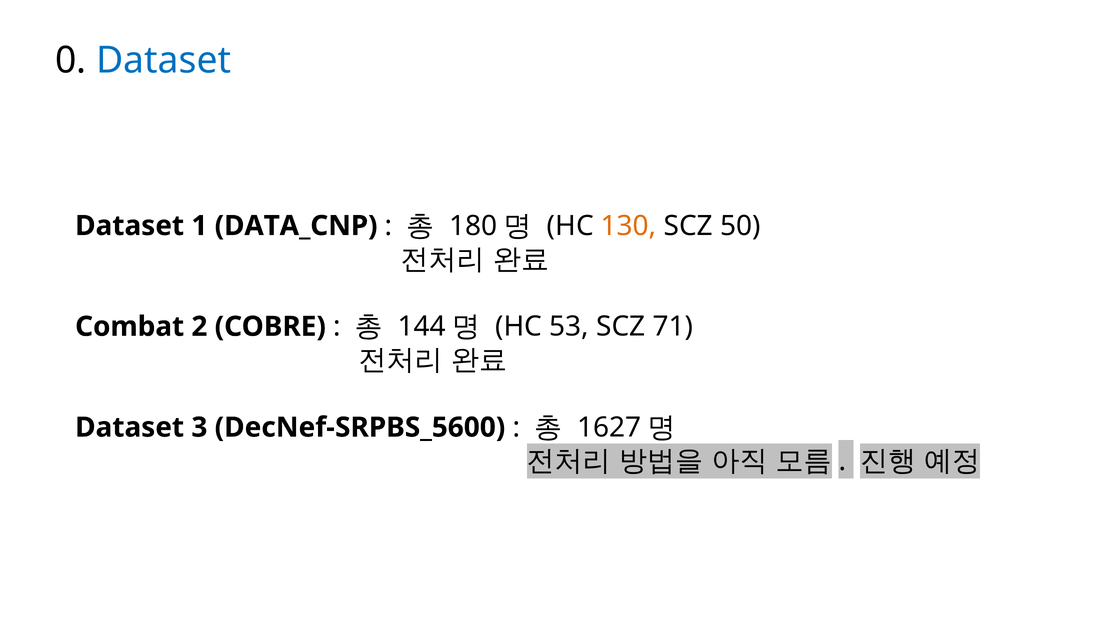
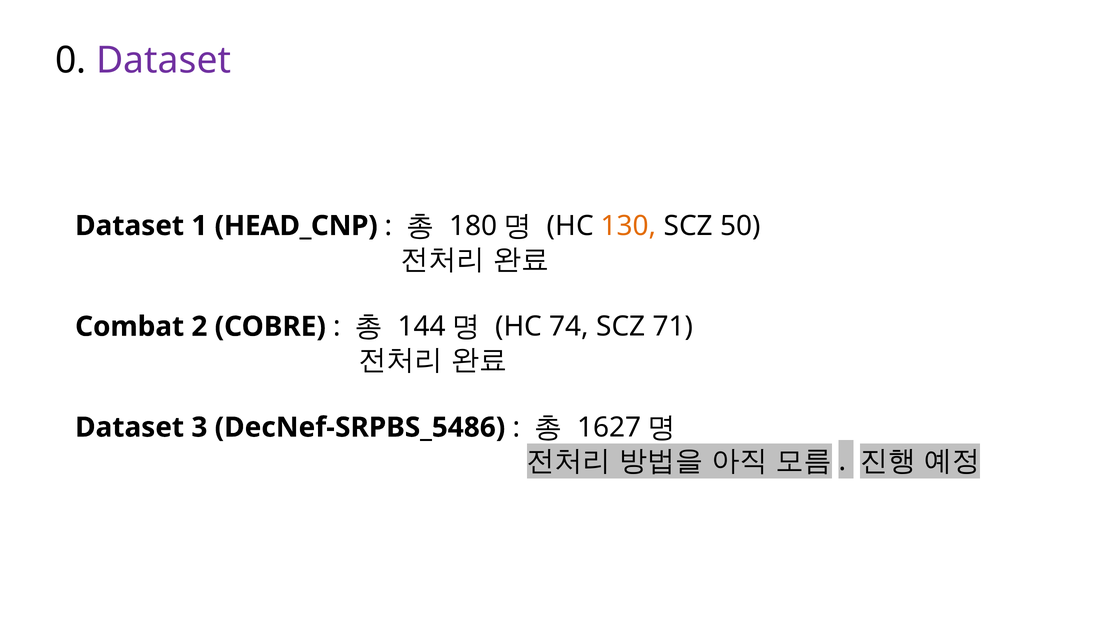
Dataset at (164, 61) colour: blue -> purple
DATA_CNP: DATA_CNP -> HEAD_CNP
53: 53 -> 74
DecNef-SRPBS_5600: DecNef-SRPBS_5600 -> DecNef-SRPBS_5486
